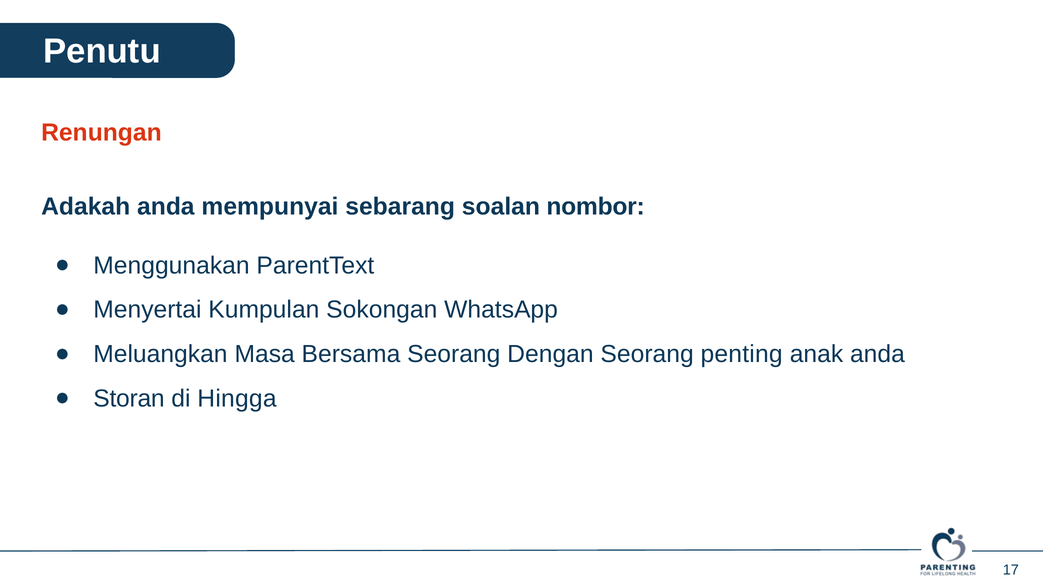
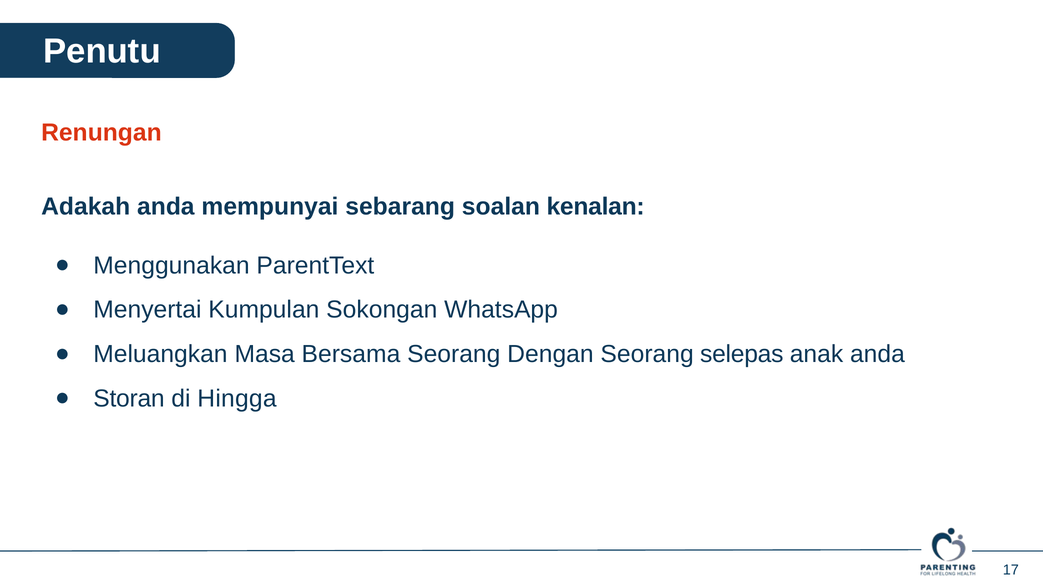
nombor: nombor -> kenalan
penting: penting -> selepas
